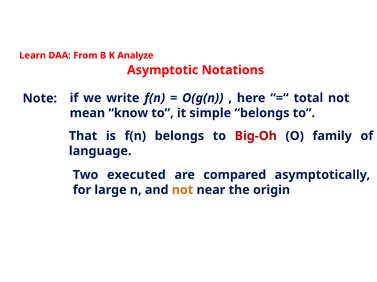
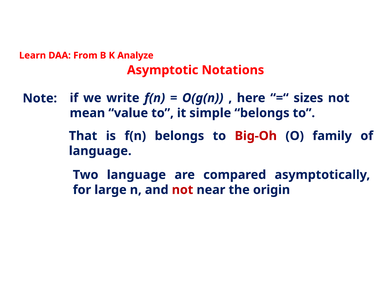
total: total -> sizes
know: know -> value
Two executed: executed -> language
not at (183, 190) colour: orange -> red
